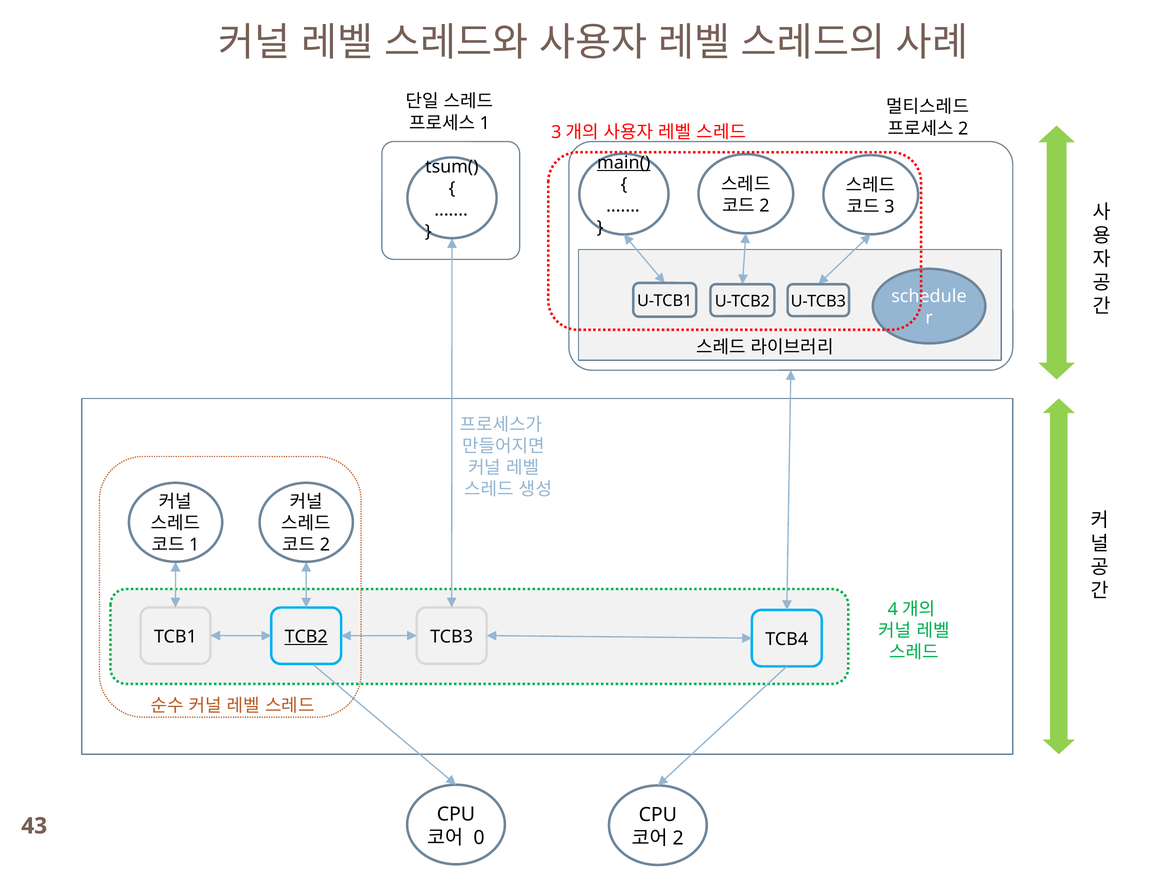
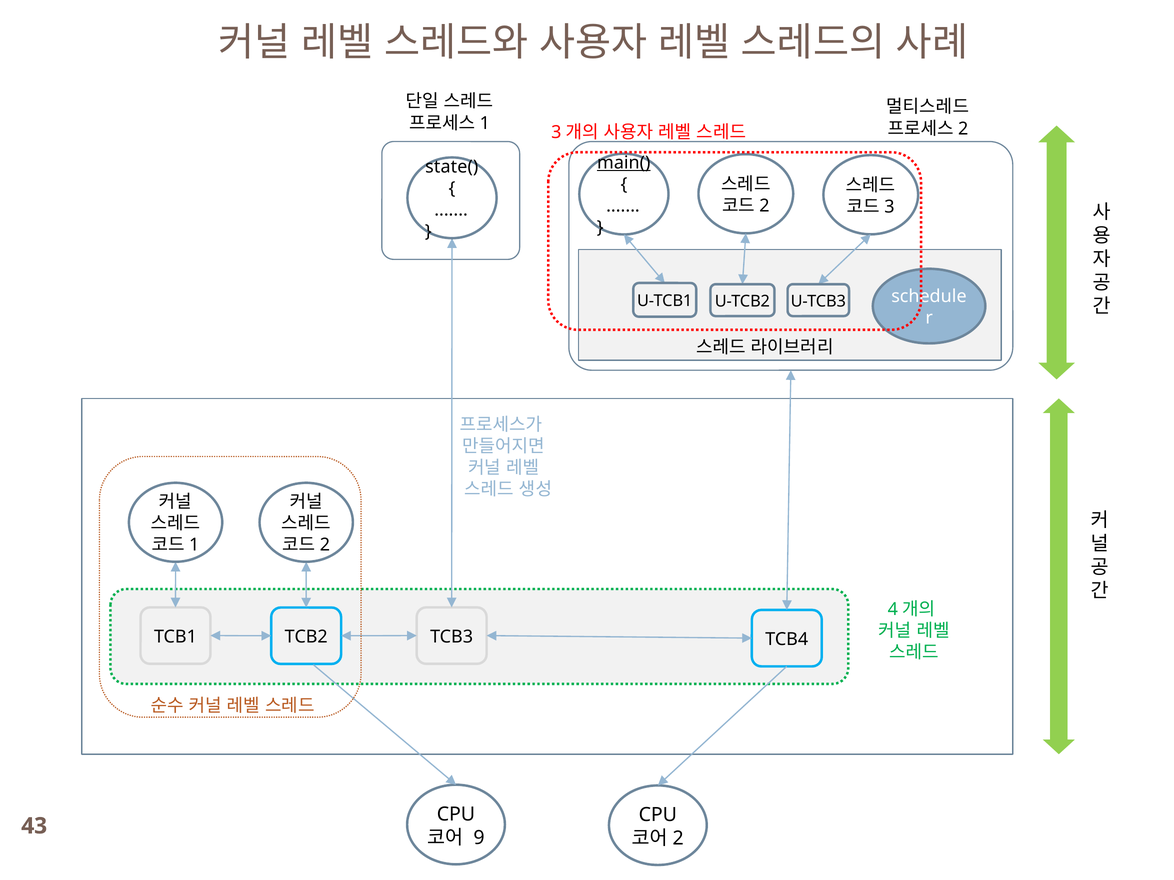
tsum(: tsum( -> state(
TCB2 underline: present -> none
0: 0 -> 9
